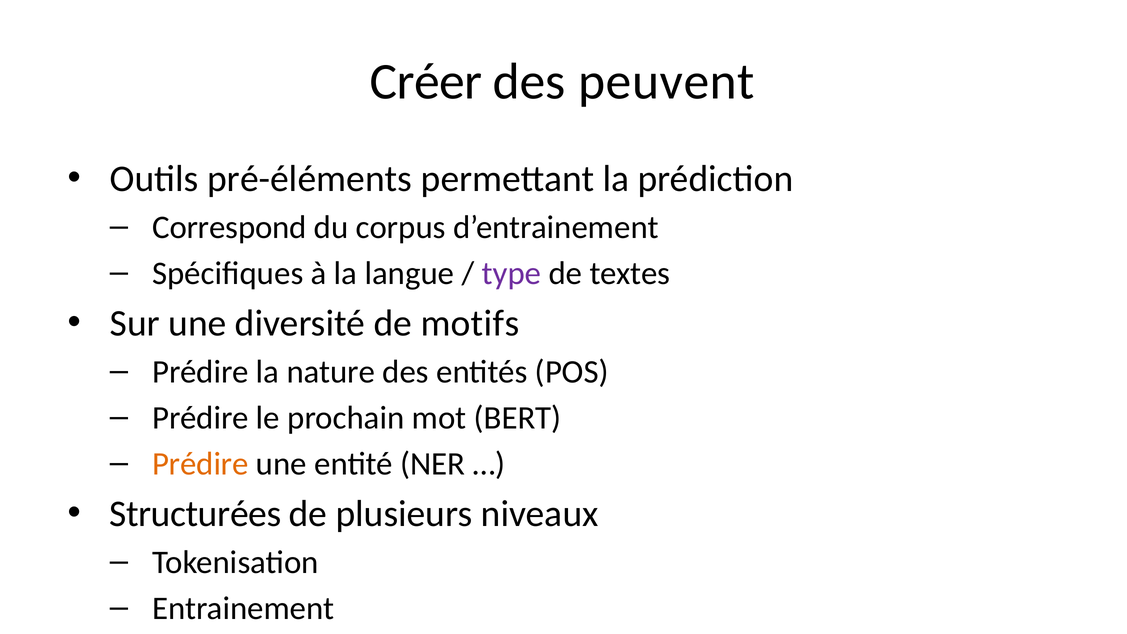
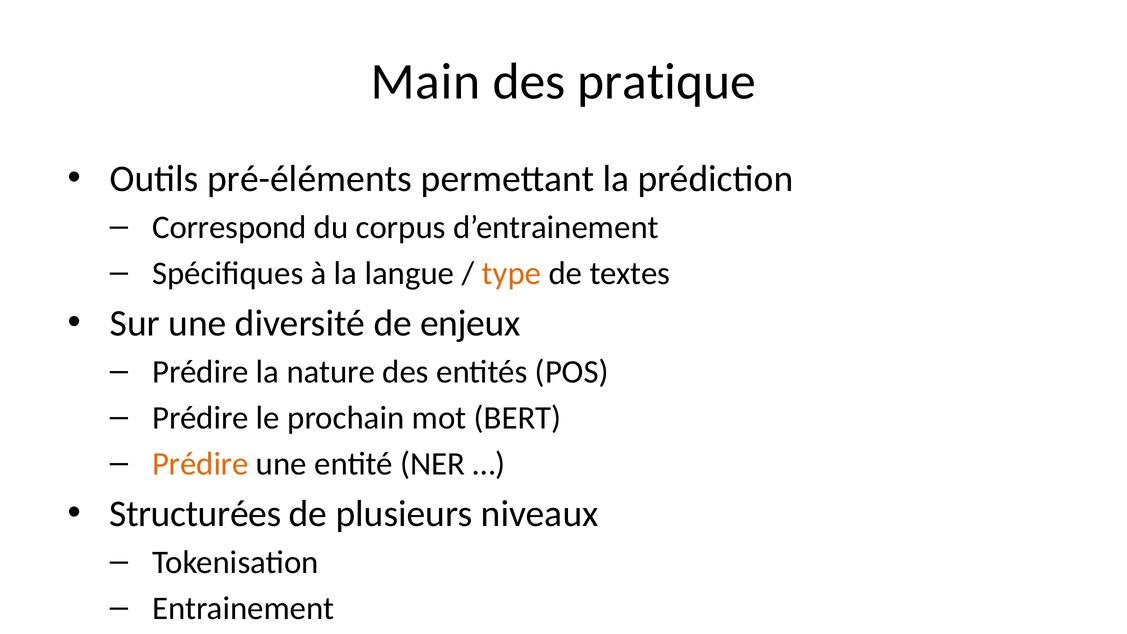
Créer: Créer -> Main
peuvent: peuvent -> pratique
type colour: purple -> orange
motifs: motifs -> enjeux
